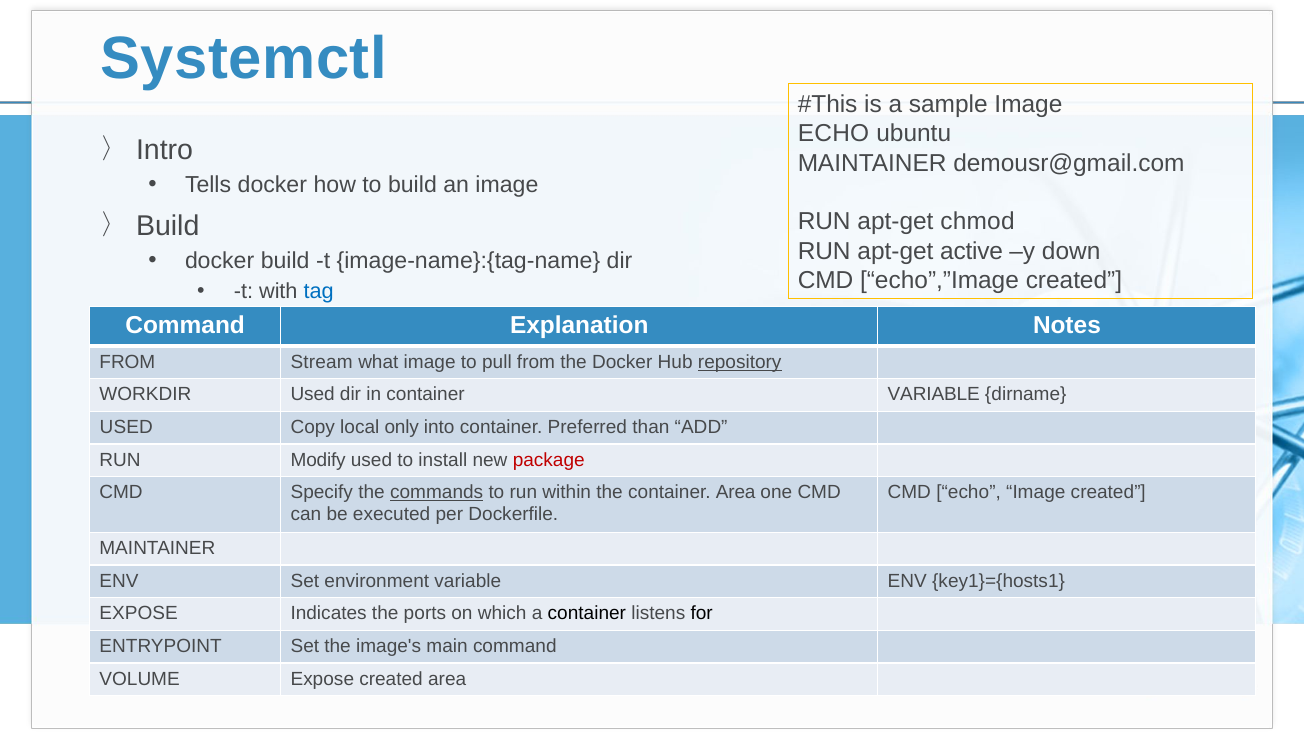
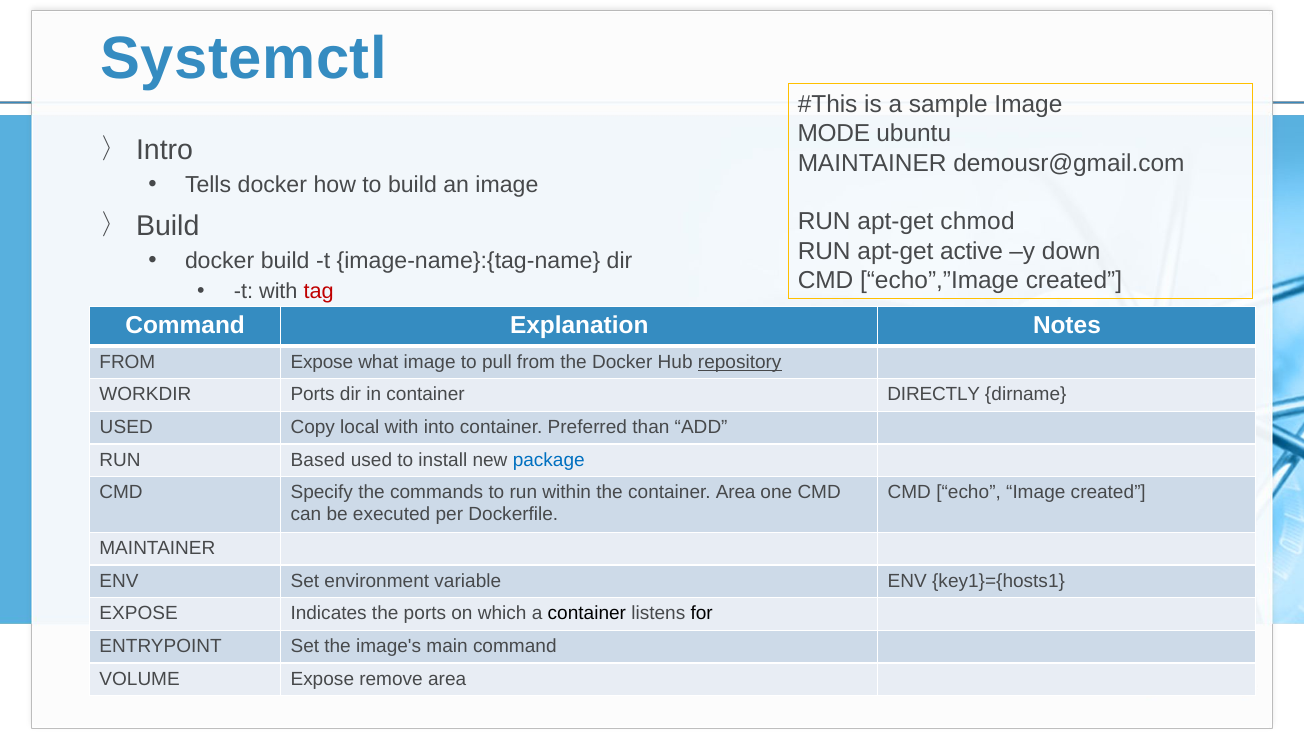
ECHO at (834, 134): ECHO -> MODE
tag colour: blue -> red
FROM Stream: Stream -> Expose
WORKDIR Used: Used -> Ports
container VARIABLE: VARIABLE -> DIRECTLY
local only: only -> with
Modify: Modify -> Based
package colour: red -> blue
commands underline: present -> none
Expose created: created -> remove
